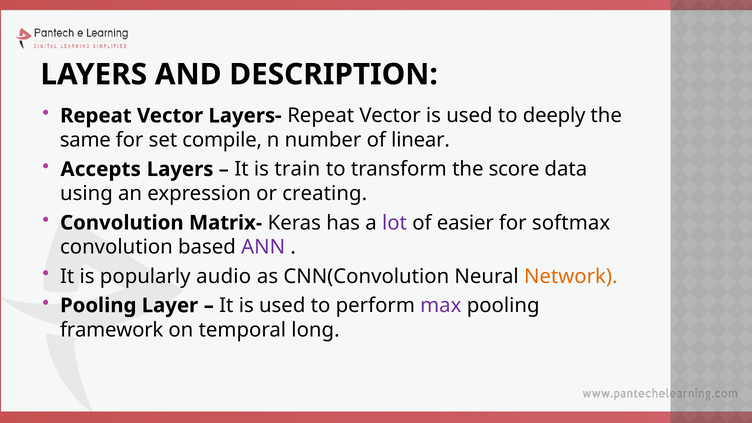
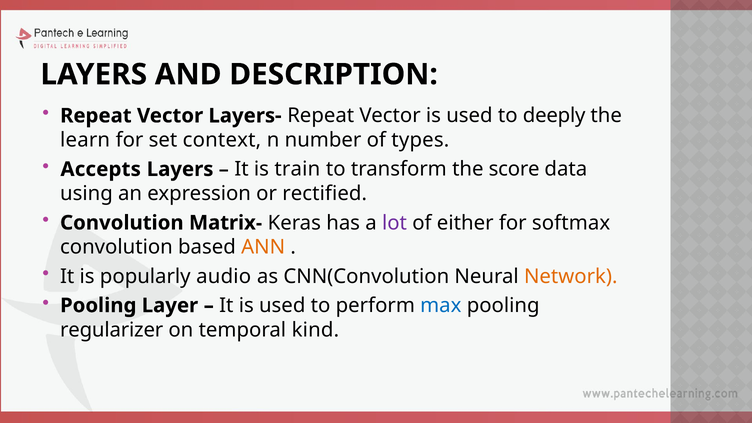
same: same -> learn
compile: compile -> context
linear: linear -> types
creating: creating -> rectified
easier: easier -> either
ANN colour: purple -> orange
max colour: purple -> blue
framework: framework -> regularizer
long: long -> kind
